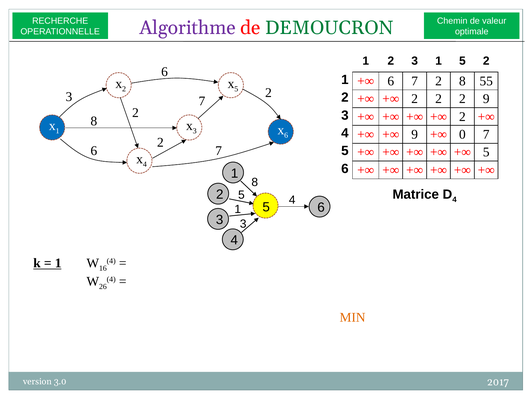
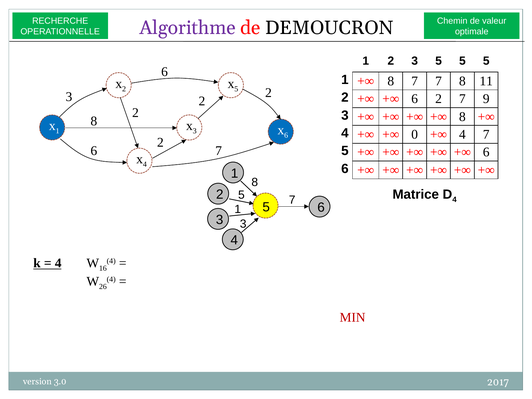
DEMOUCRON colour: green -> black
2 3 1: 1 -> 5
2 at (486, 61): 2 -> 5
6 at (391, 81): 6 -> 8
2 at (438, 81): 2 -> 7
55: 55 -> 11
3 7: 7 -> 2
2 at (415, 99): 2 -> 6
2 at (462, 99): 2 -> 7
2 at (462, 117): 2 -> 8
9 at (415, 134): 9 -> 0
0 at (462, 134): 0 -> 4
5 at (486, 152): 5 -> 6
5 4: 4 -> 7
1 at (58, 263): 1 -> 4
MIN at (353, 318) colour: orange -> red
